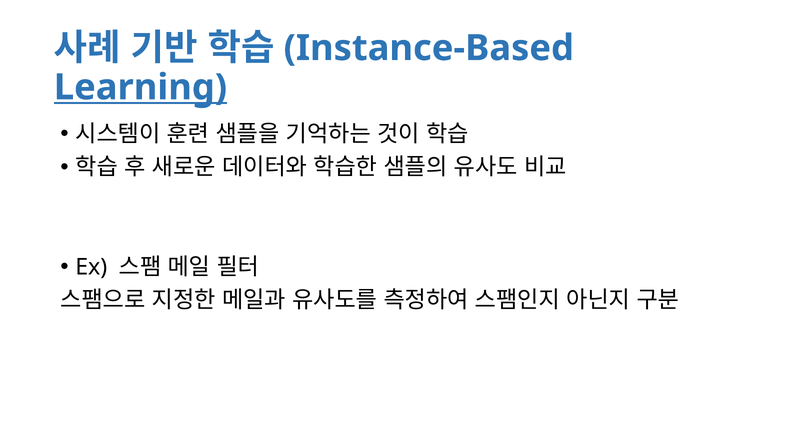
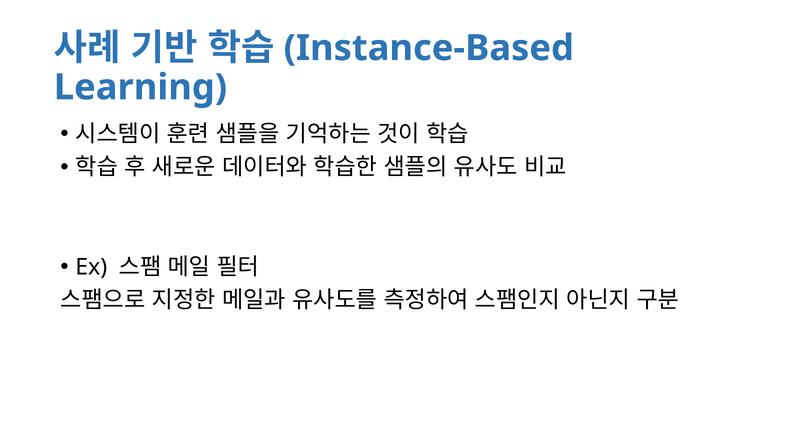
Learning underline: present -> none
